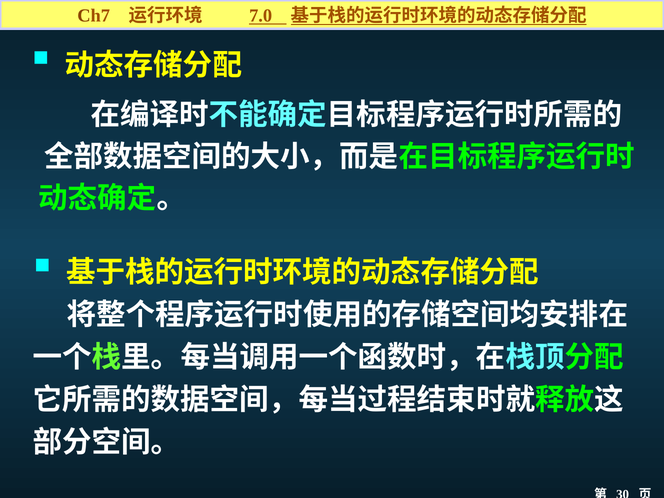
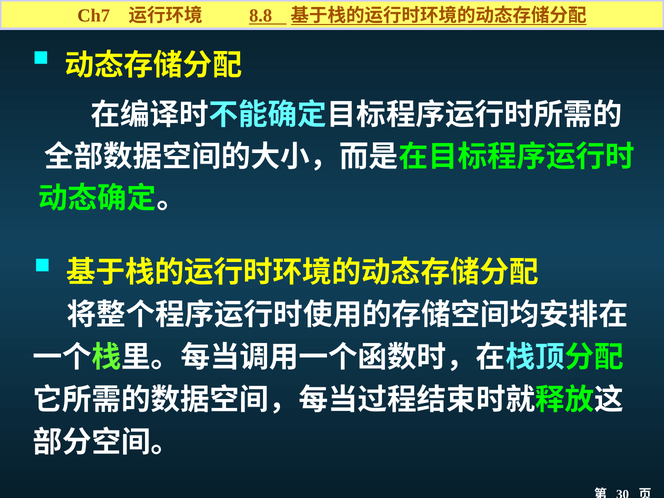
7.0: 7.0 -> 8.8
